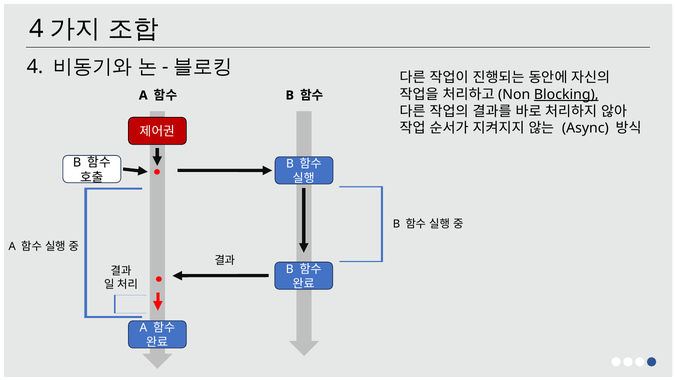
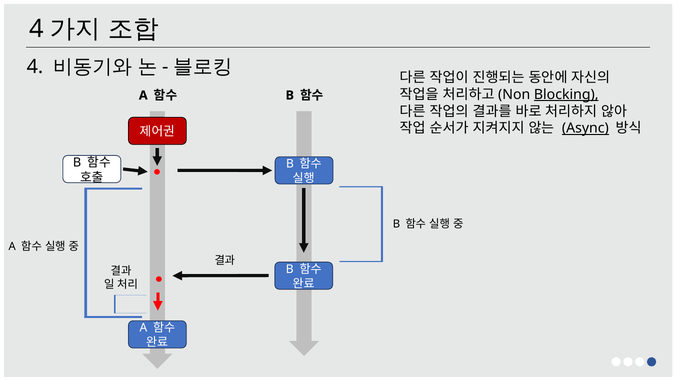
Async underline: none -> present
